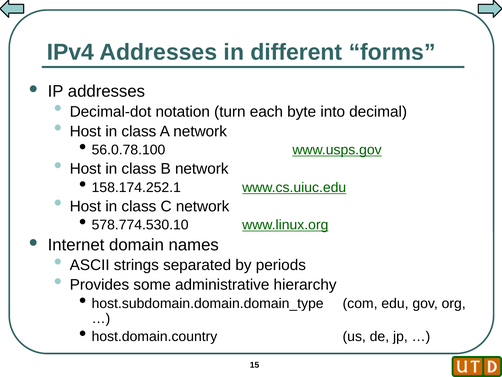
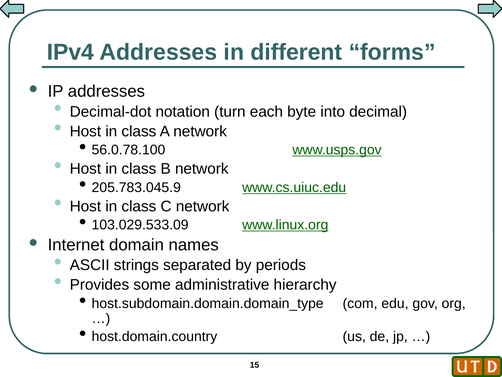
158.174.252.1: 158.174.252.1 -> 205.783.045.9
578.774.530.10: 578.774.530.10 -> 103.029.533.09
